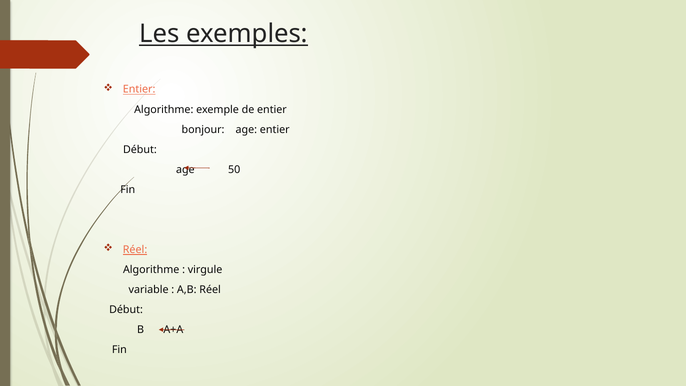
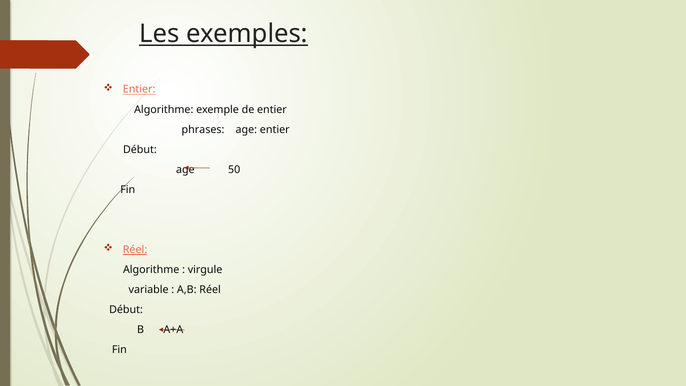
bonjour: bonjour -> phrases
